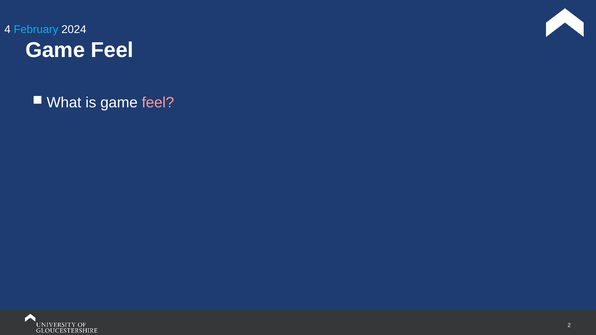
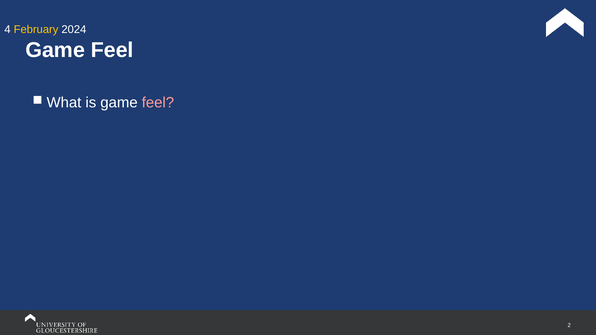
February colour: light blue -> yellow
